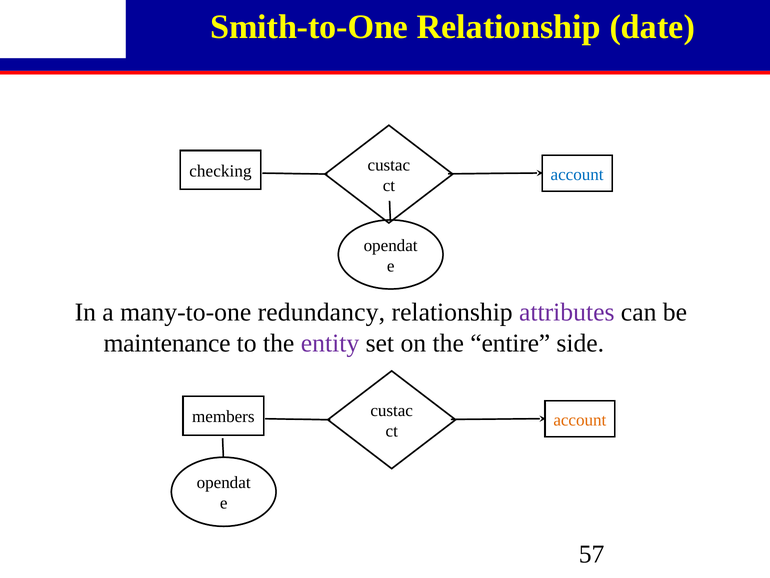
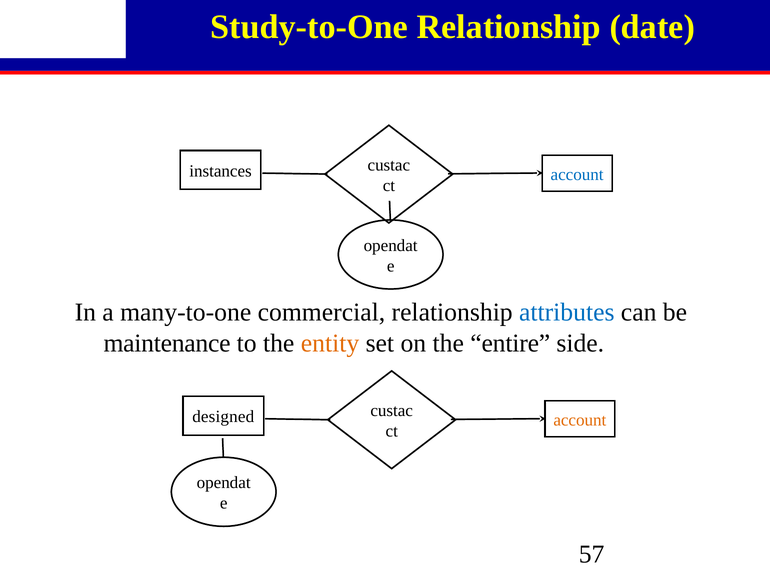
Smith-to-One: Smith-to-One -> Study-to-One
checking: checking -> instances
redundancy: redundancy -> commercial
attributes colour: purple -> blue
entity colour: purple -> orange
members: members -> designed
